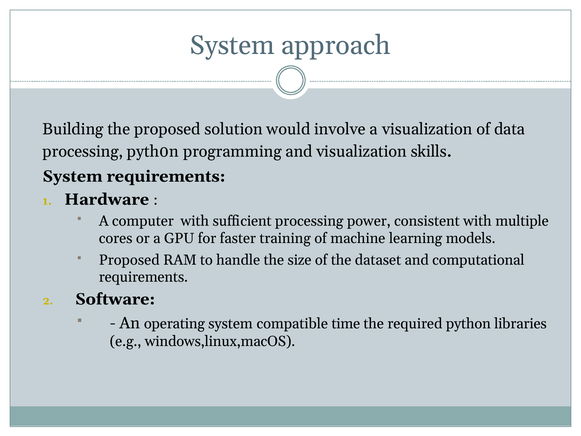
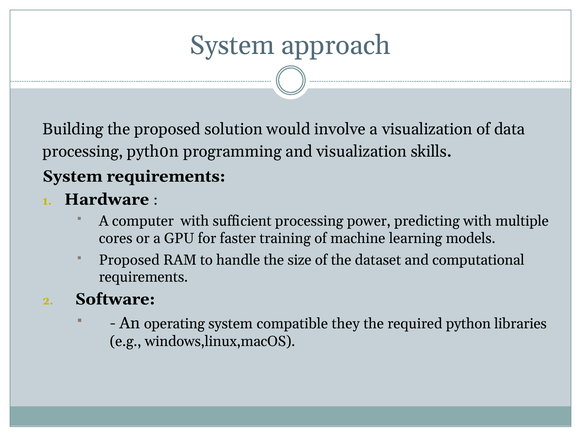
consistent: consistent -> predicting
time: time -> they
